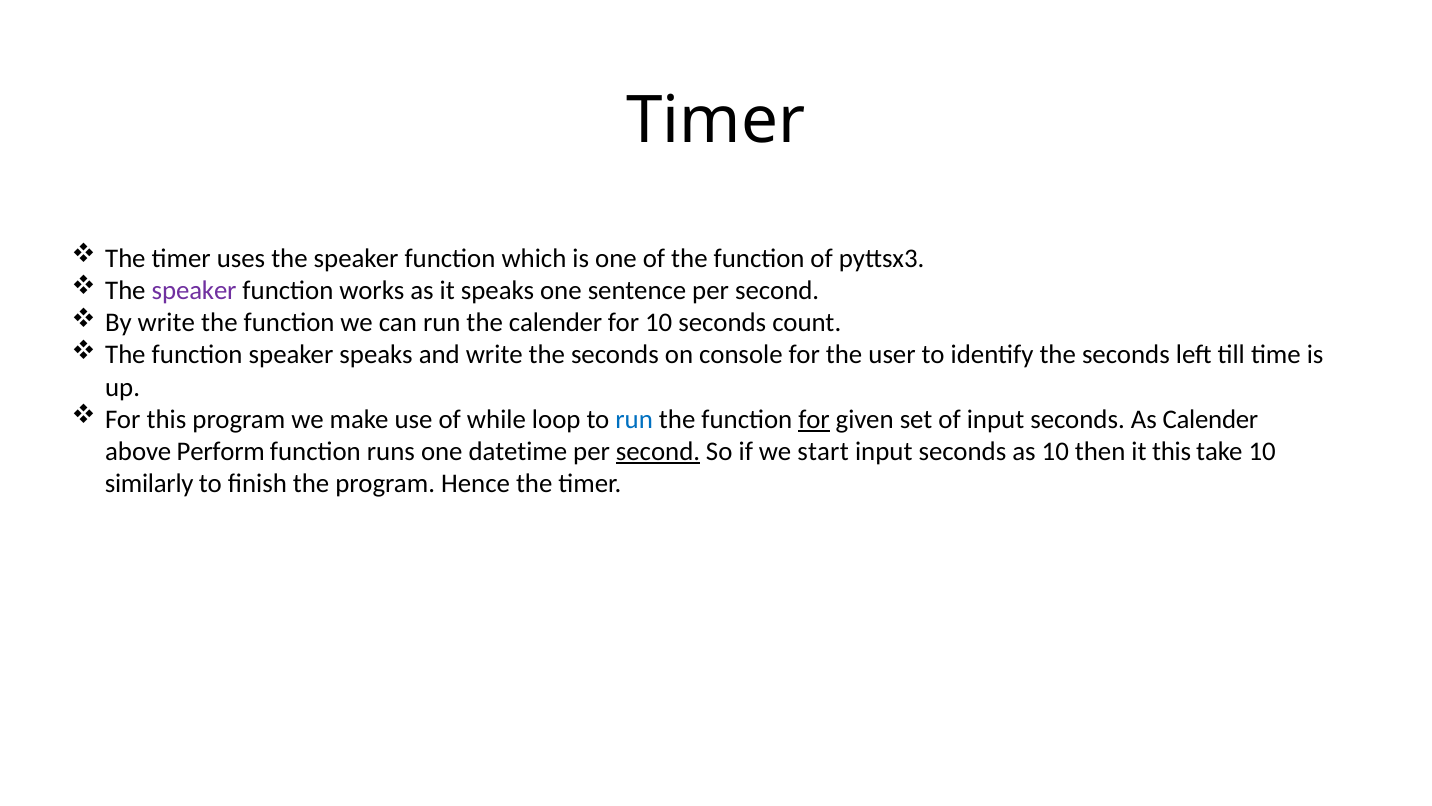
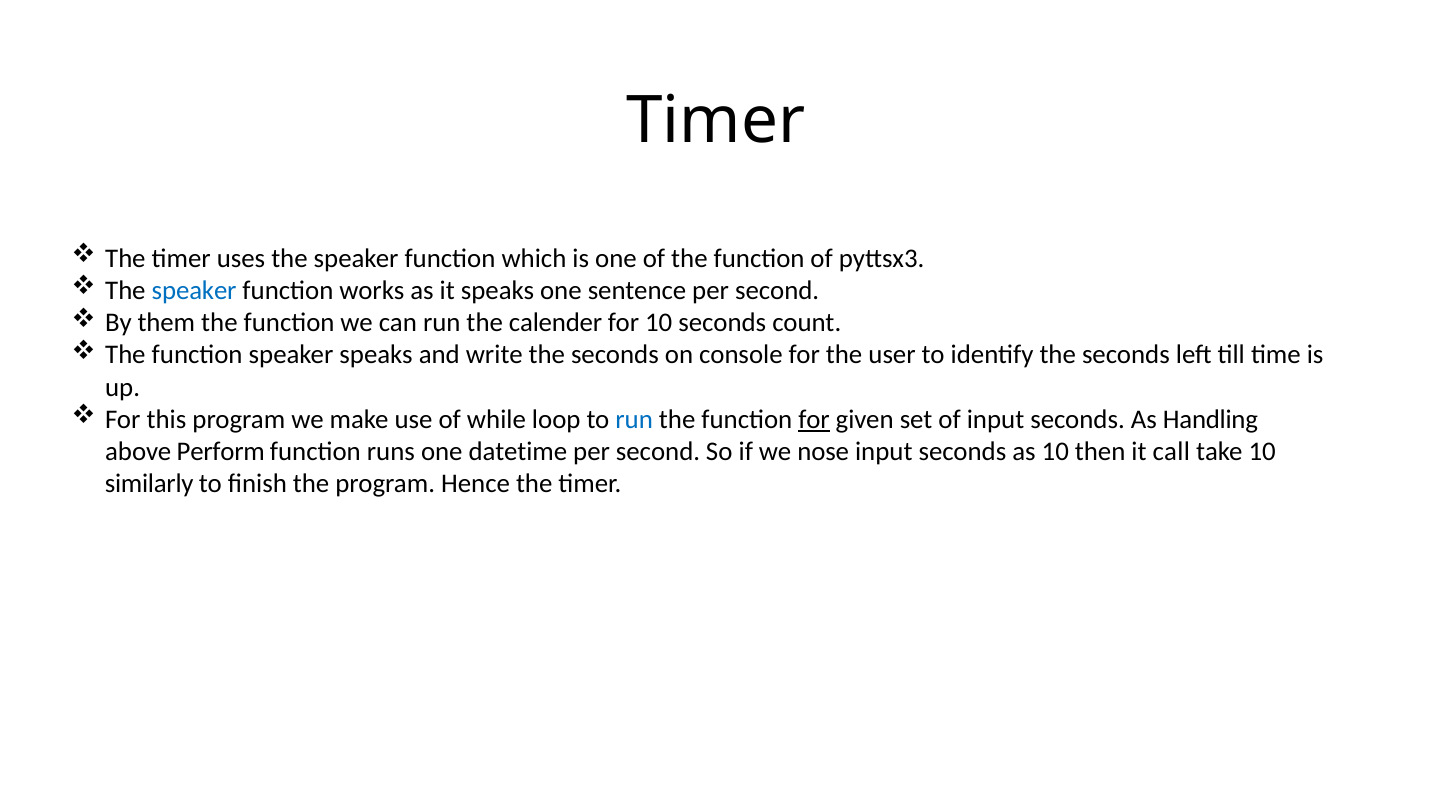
speaker at (194, 290) colour: purple -> blue
By write: write -> them
As Calender: Calender -> Handling
second at (658, 451) underline: present -> none
start: start -> nose
it this: this -> call
